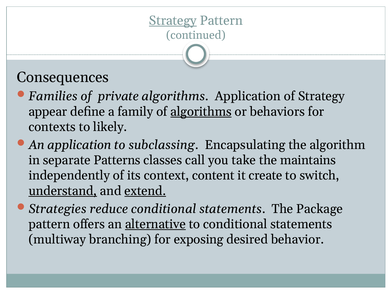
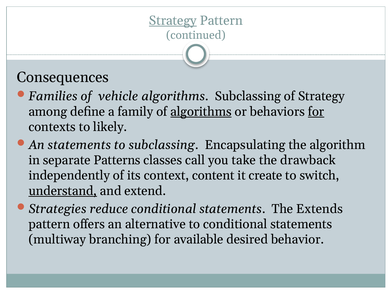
private: private -> vehicle
algorithms Application: Application -> Subclassing
appear: appear -> among
for at (316, 112) underline: none -> present
An application: application -> statements
maintains: maintains -> drawback
extend underline: present -> none
Package: Package -> Extends
alternative underline: present -> none
exposing: exposing -> available
